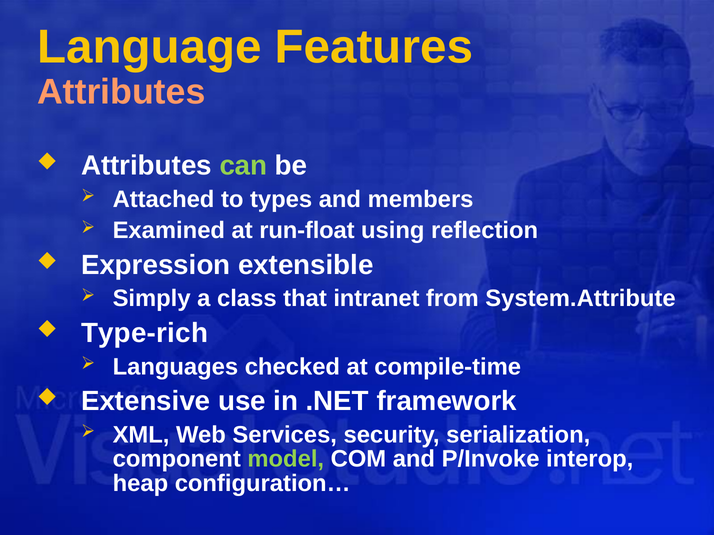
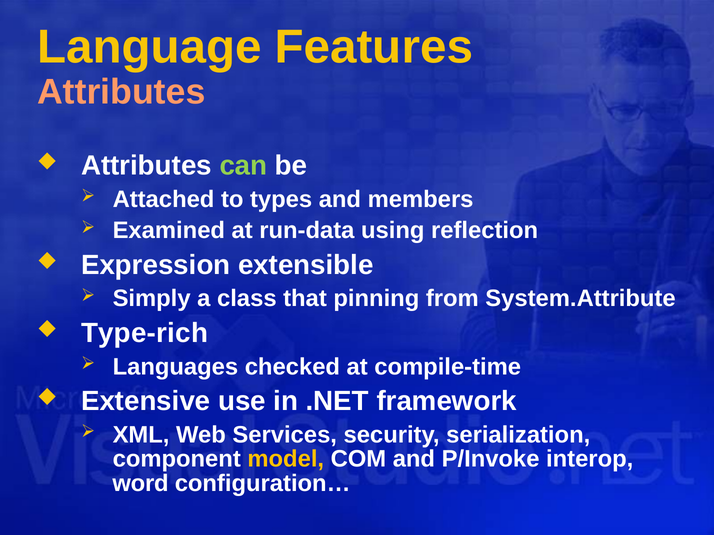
run-float: run-float -> run-data
intranet: intranet -> pinning
model colour: light green -> yellow
heap: heap -> word
